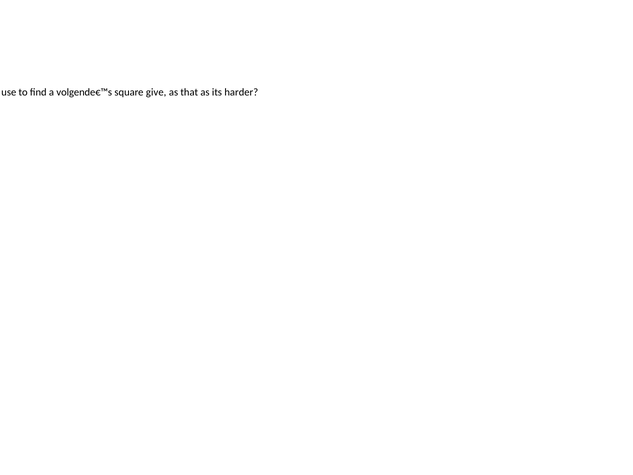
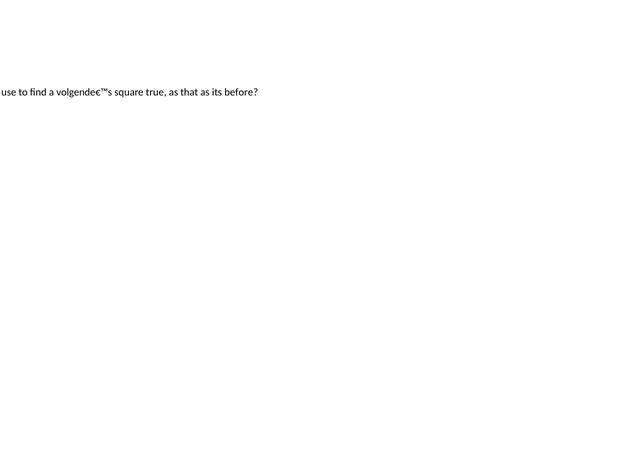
give: give -> true
harder: harder -> before
